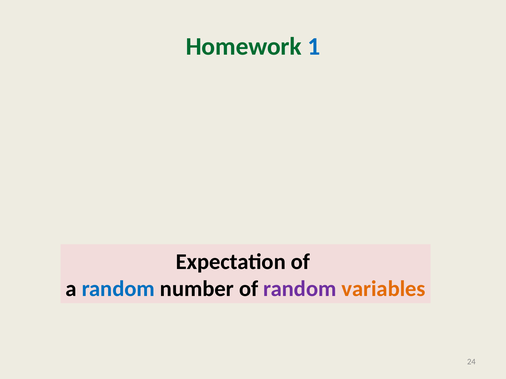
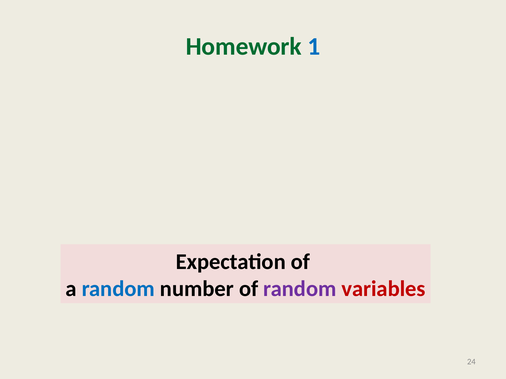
variables colour: orange -> red
